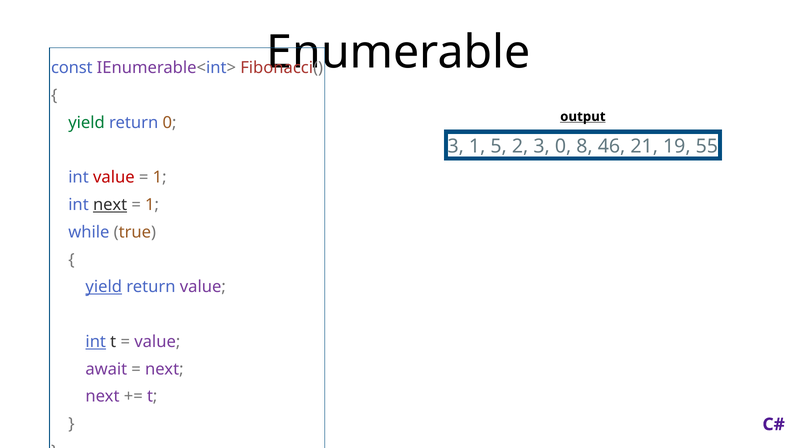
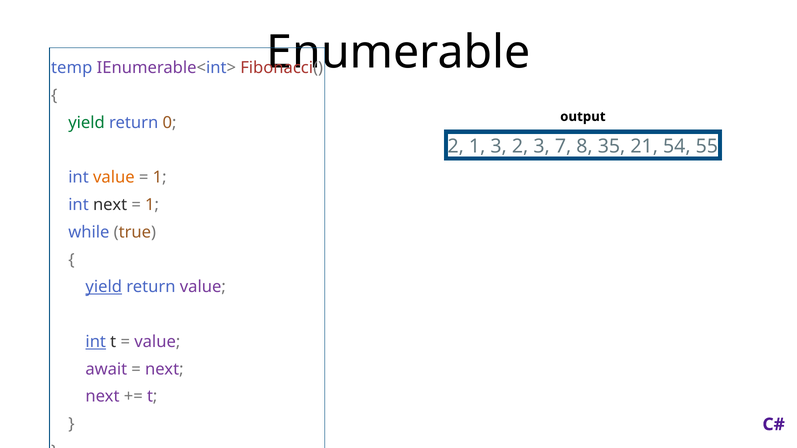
const: const -> temp
output underline: present -> none
3 at (456, 147): 3 -> 2
1 5: 5 -> 3
3 0: 0 -> 7
46: 46 -> 35
19: 19 -> 54
value at (114, 178) colour: red -> orange
next at (110, 205) underline: present -> none
